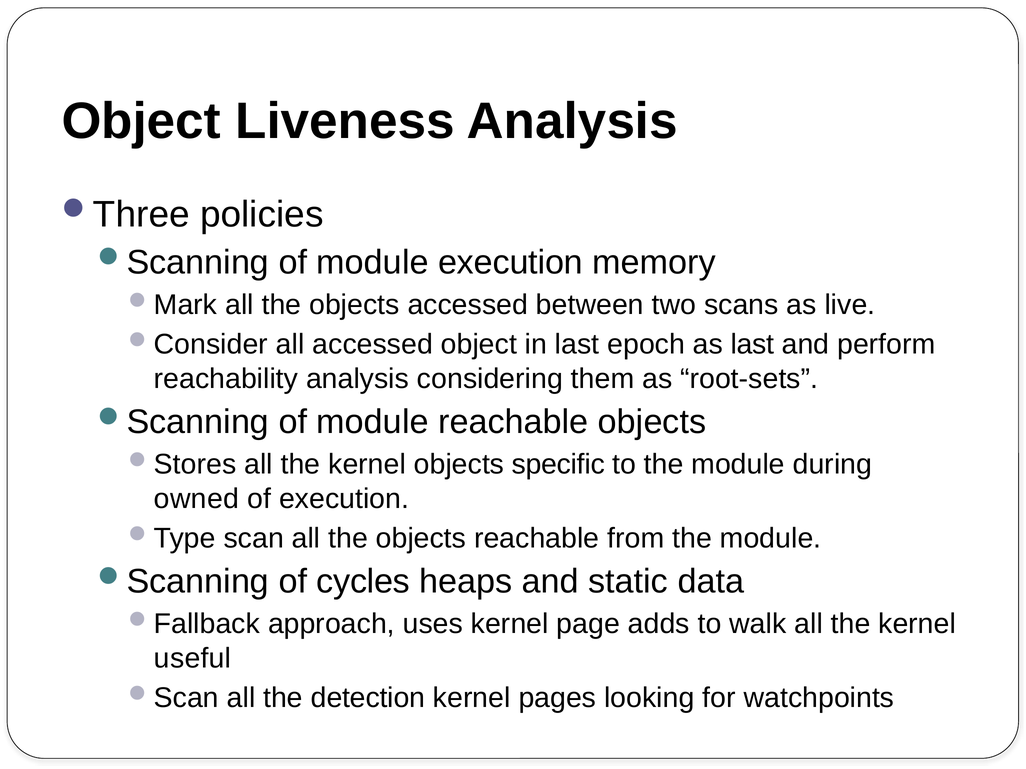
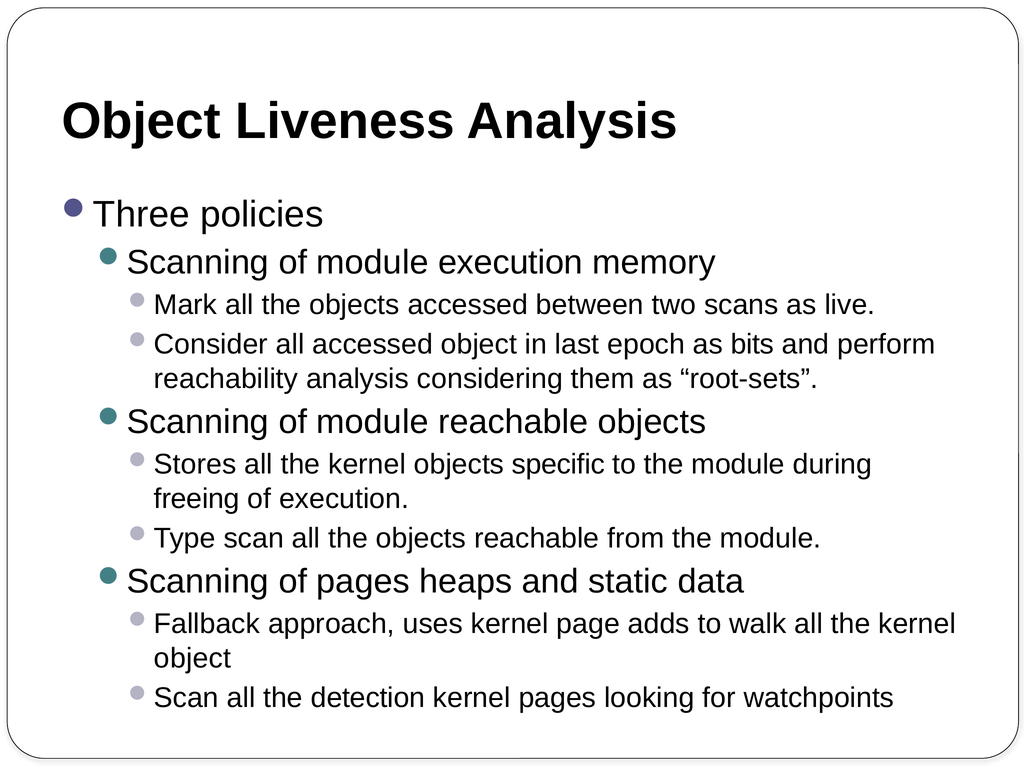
as last: last -> bits
owned: owned -> freeing
of cycles: cycles -> pages
useful at (193, 659): useful -> object
